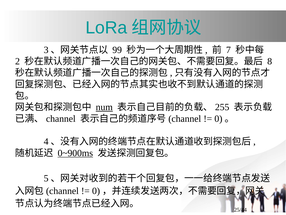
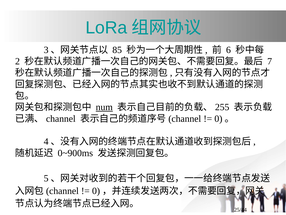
99: 99 -> 85
7: 7 -> 6
8: 8 -> 7
0~900ms underline: present -> none
